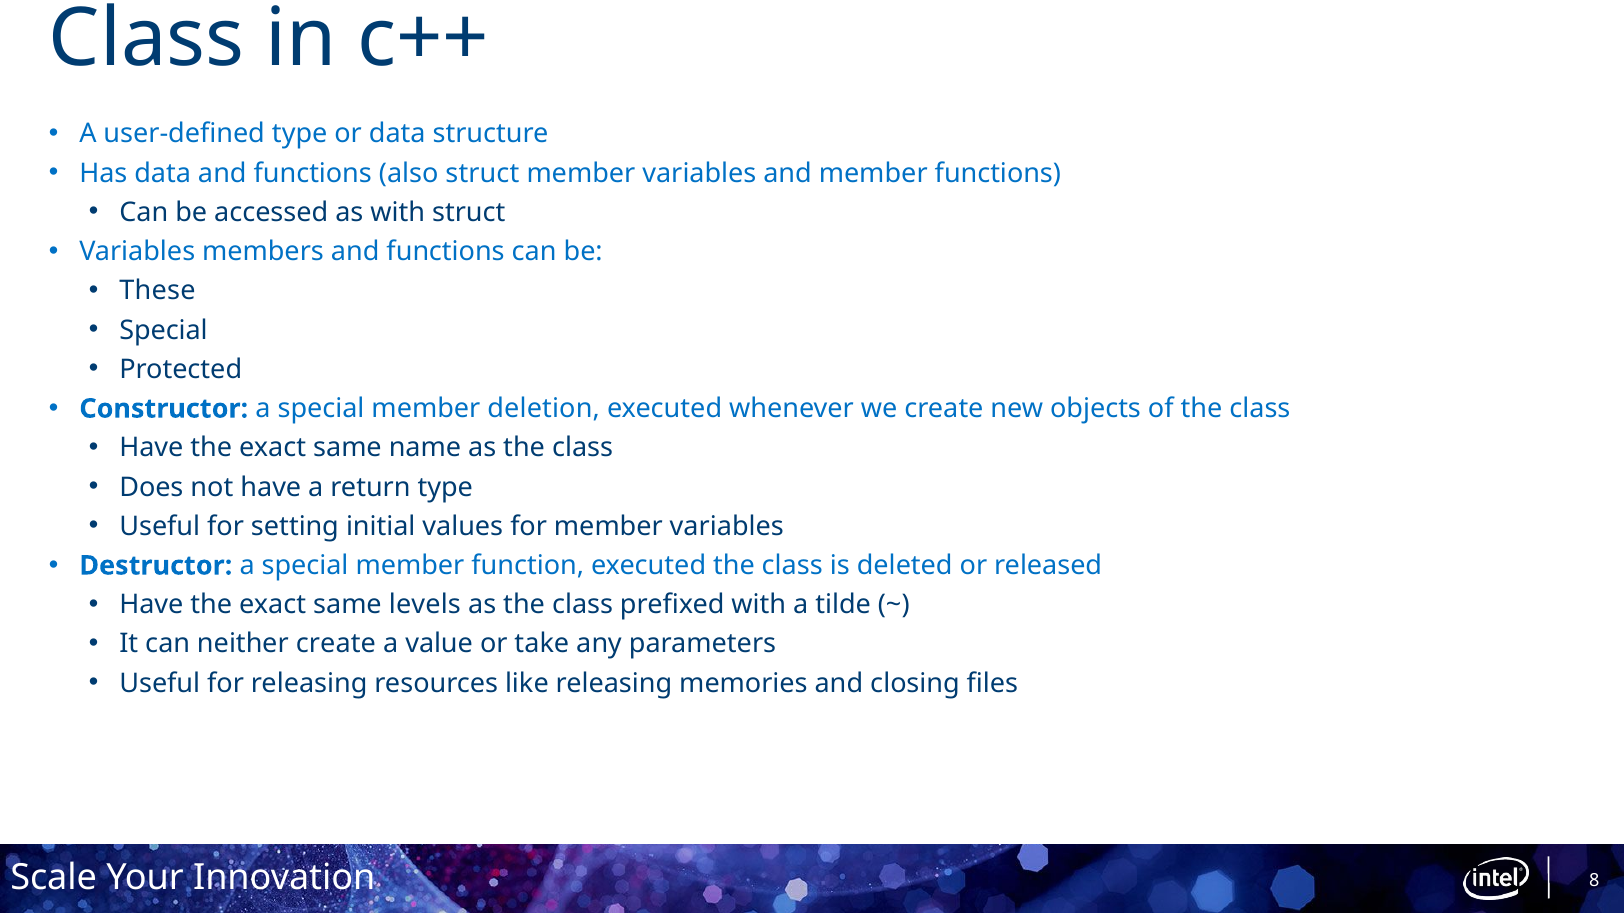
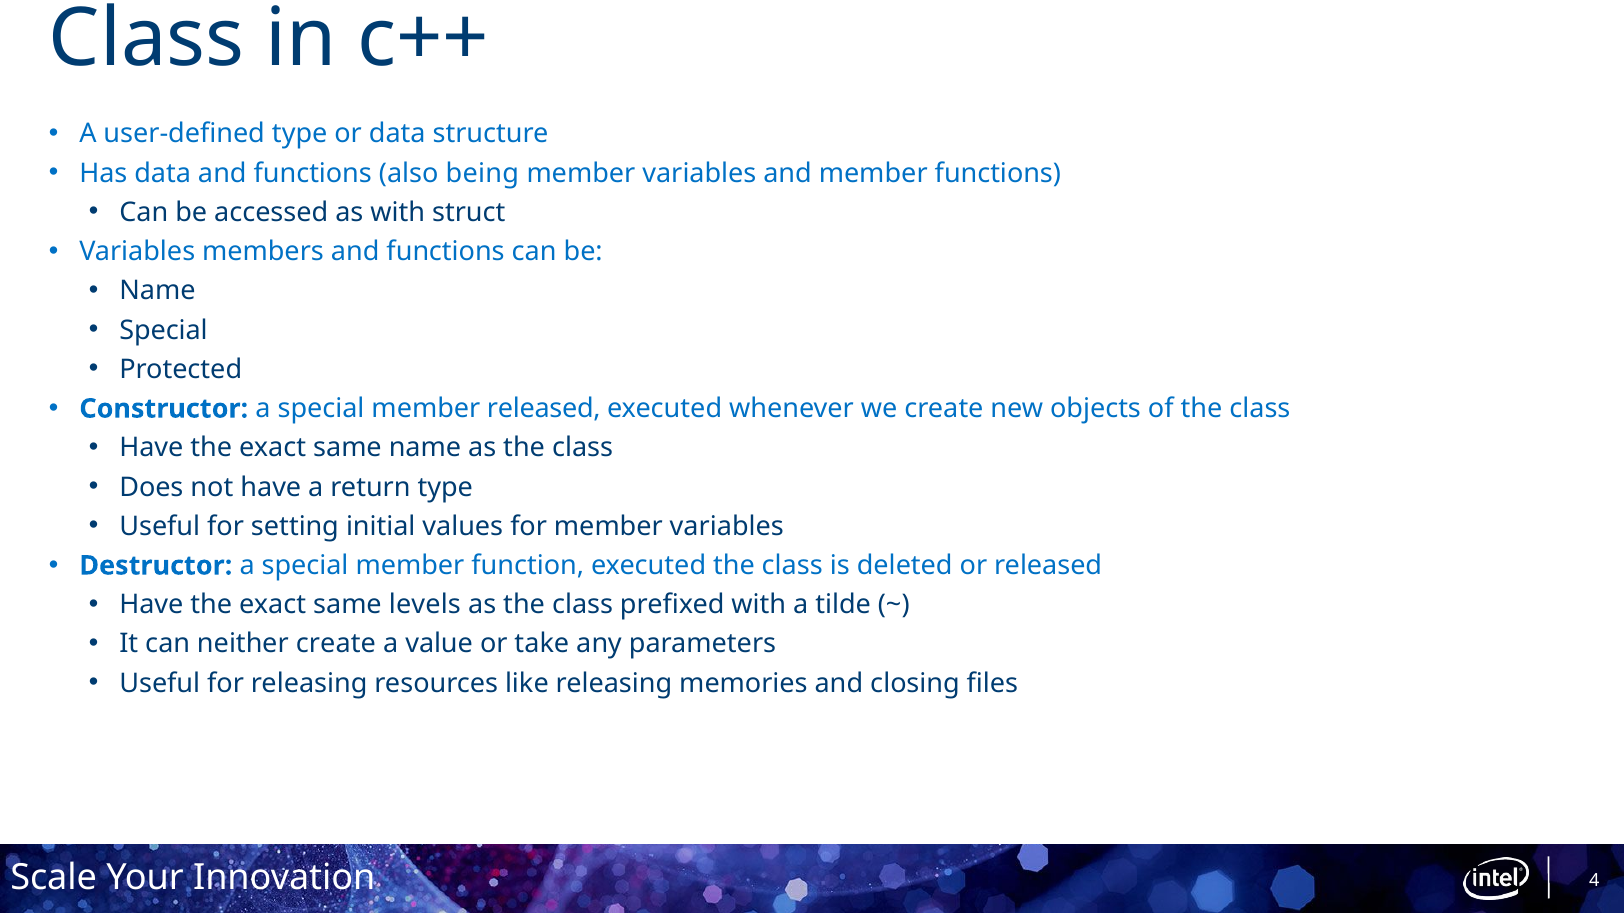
also struct: struct -> being
These at (157, 291): These -> Name
member deletion: deletion -> released
8: 8 -> 4
